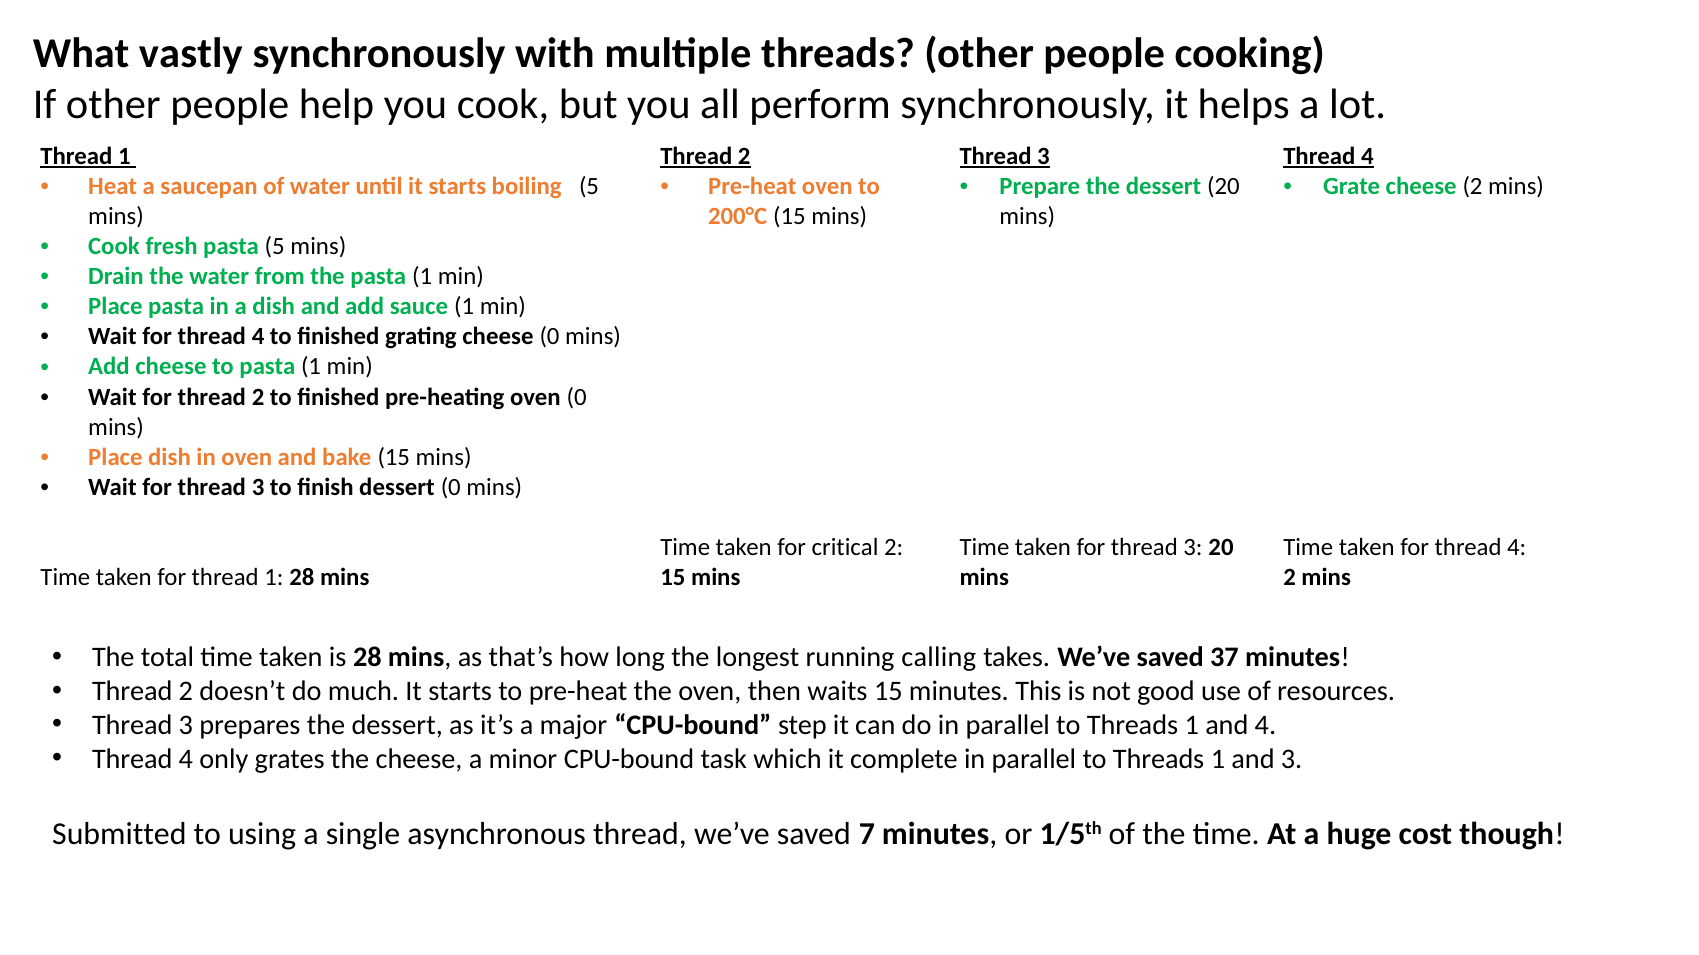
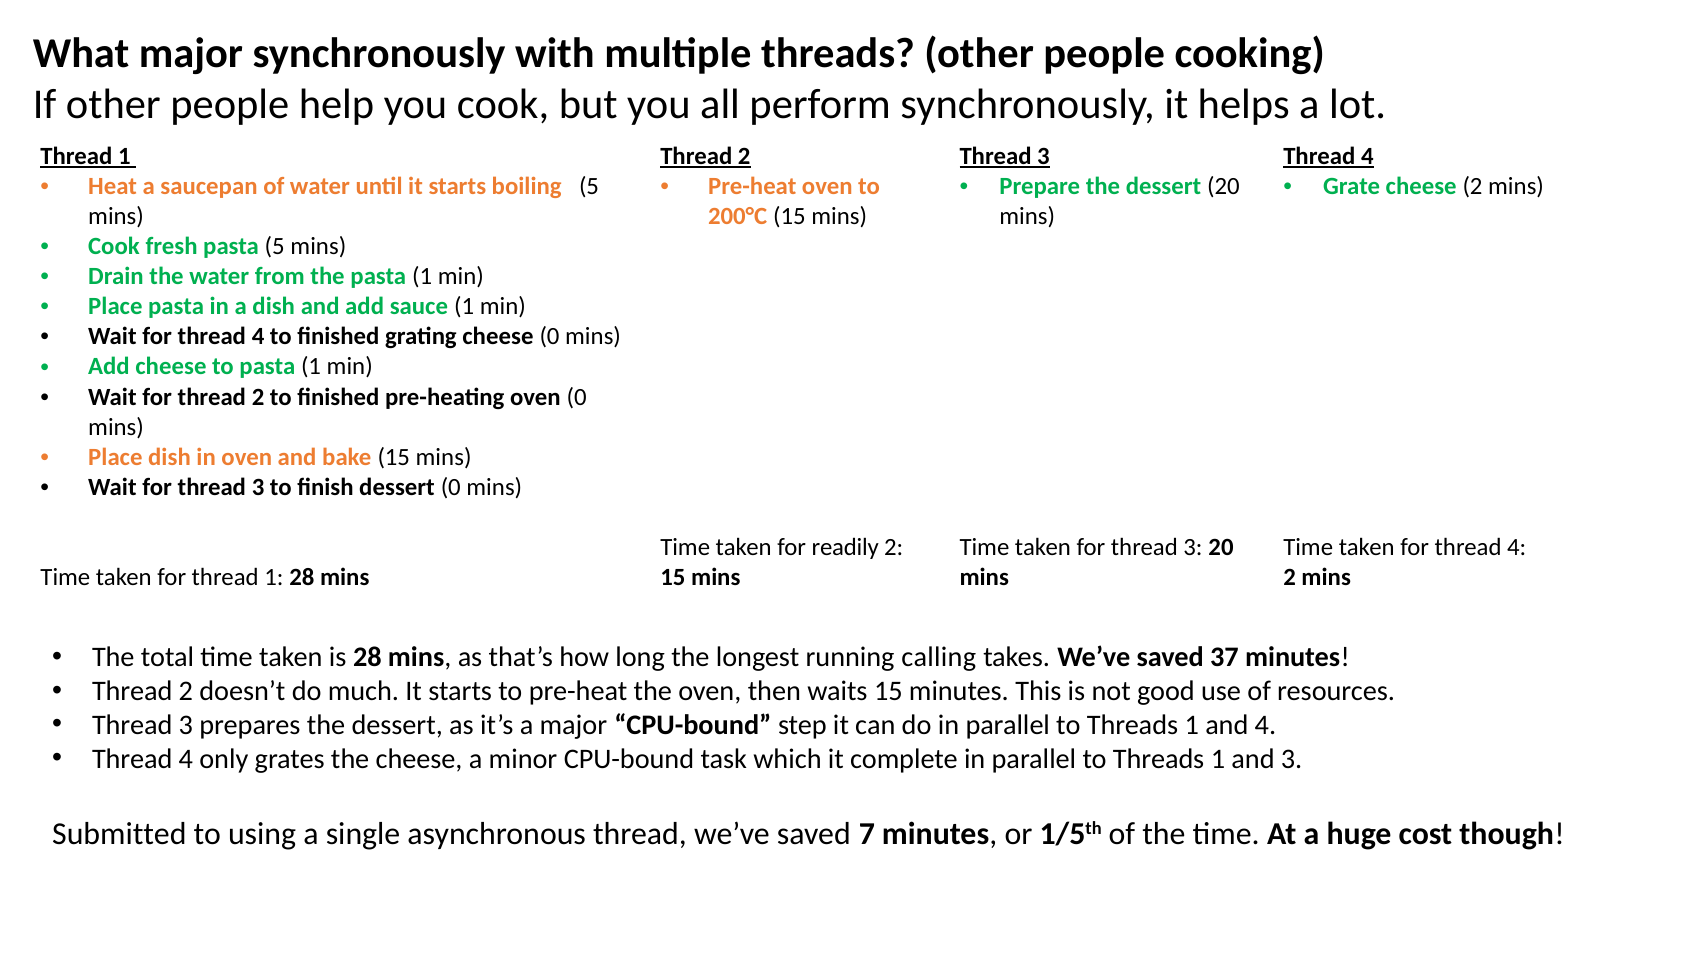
What vastly: vastly -> major
critical: critical -> readily
